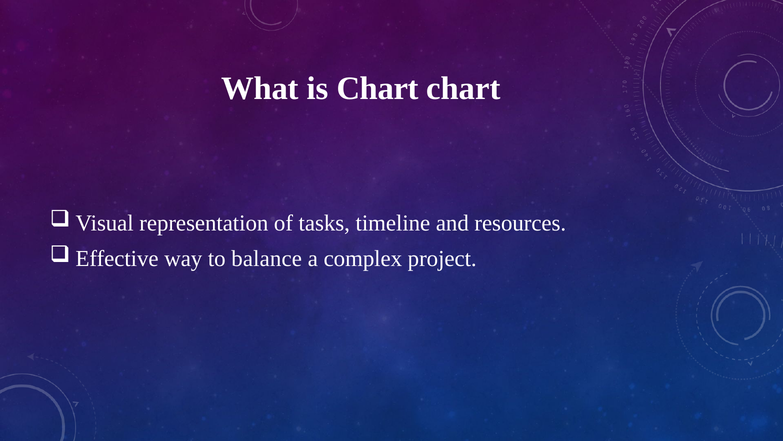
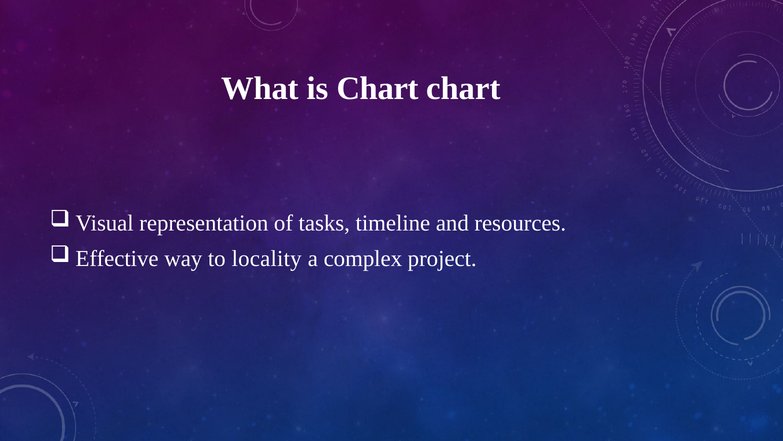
balance: balance -> locality
